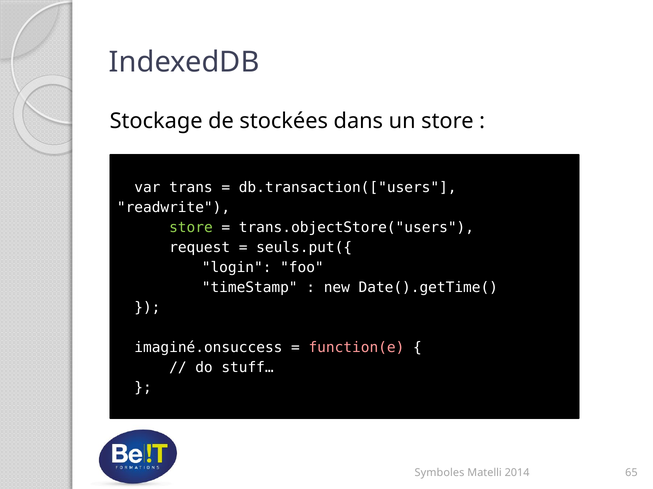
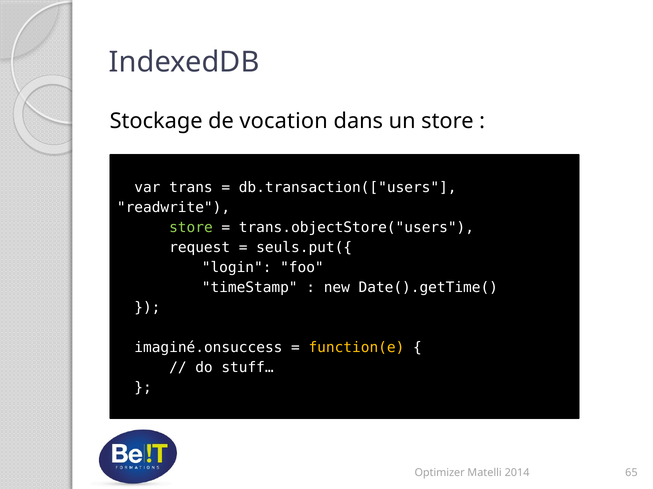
stockées: stockées -> vocation
function(e colour: pink -> yellow
Symboles: Symboles -> Optimizer
